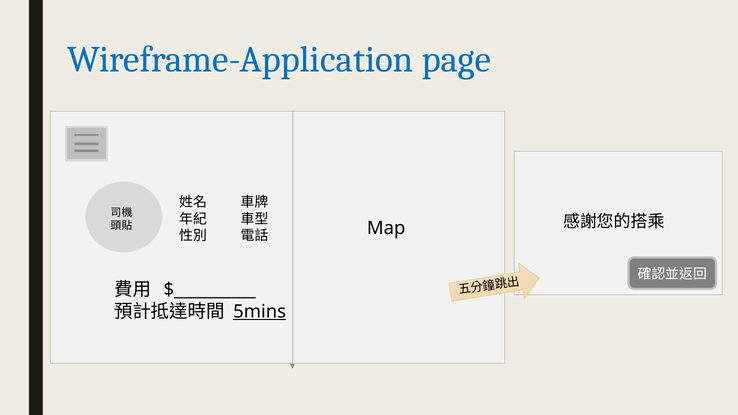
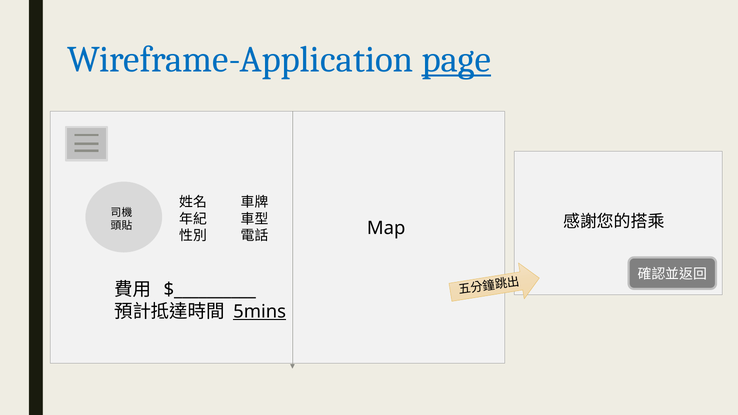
page underline: none -> present
